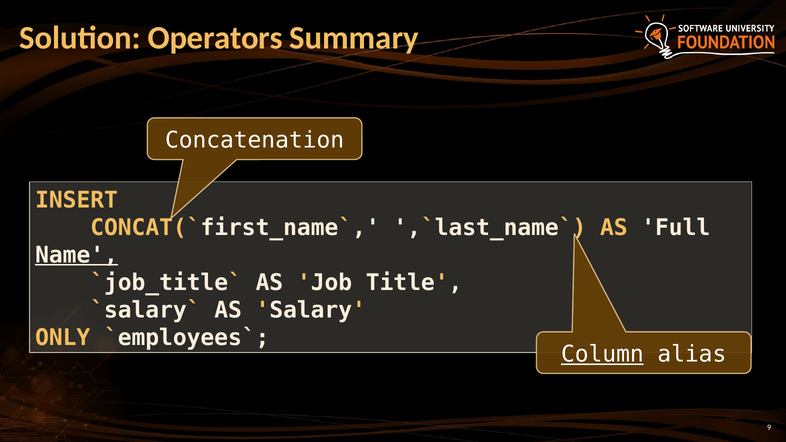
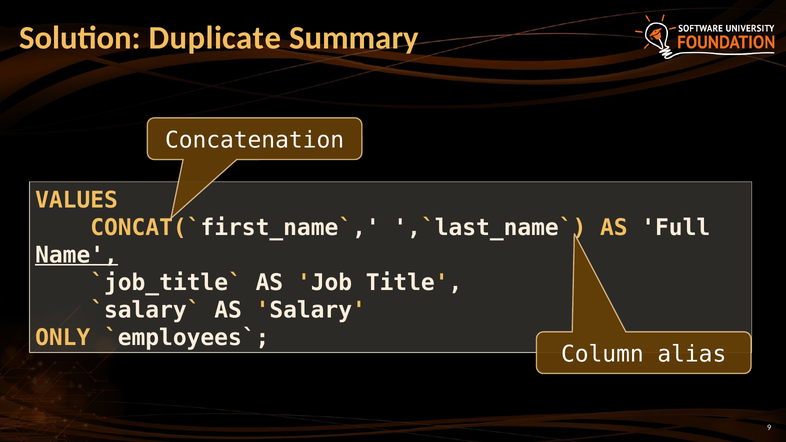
Operators: Operators -> Duplicate
INSERT: INSERT -> VALUES
Column underline: present -> none
